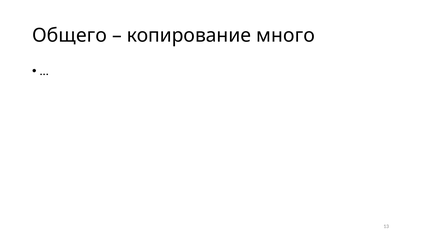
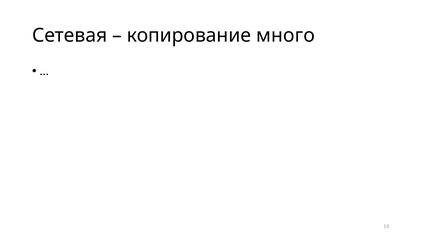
Общего: Общего -> Сетевая
